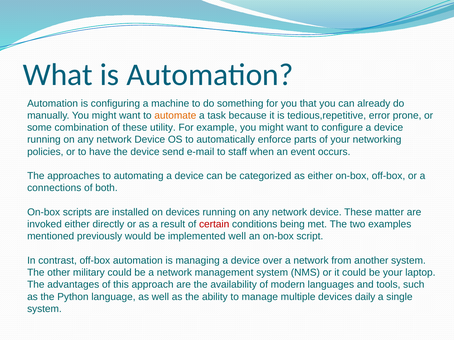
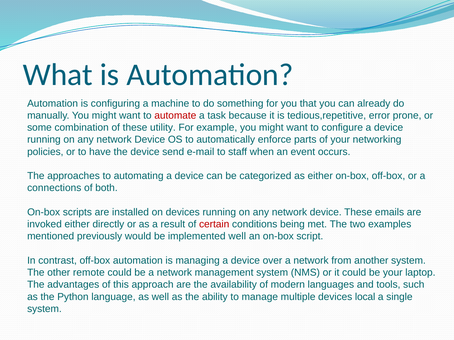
automate colour: orange -> red
matter: matter -> emails
military: military -> remote
daily: daily -> local
